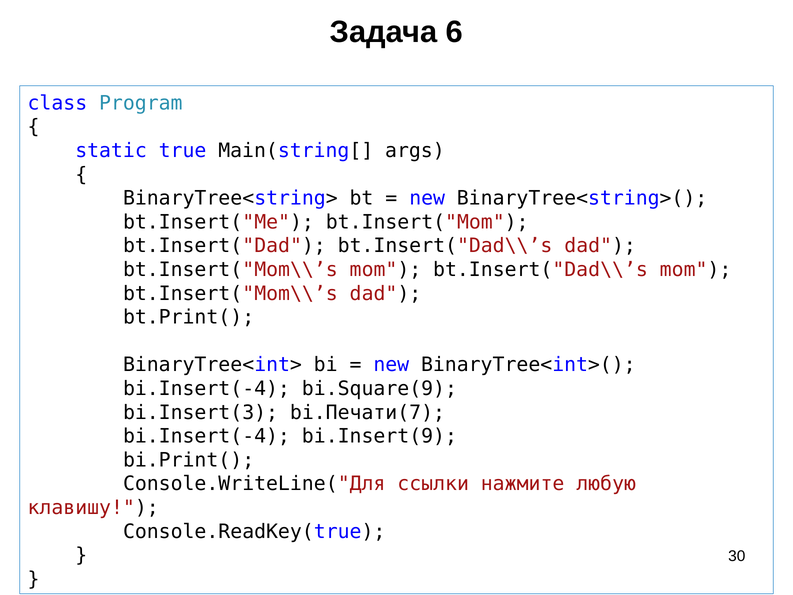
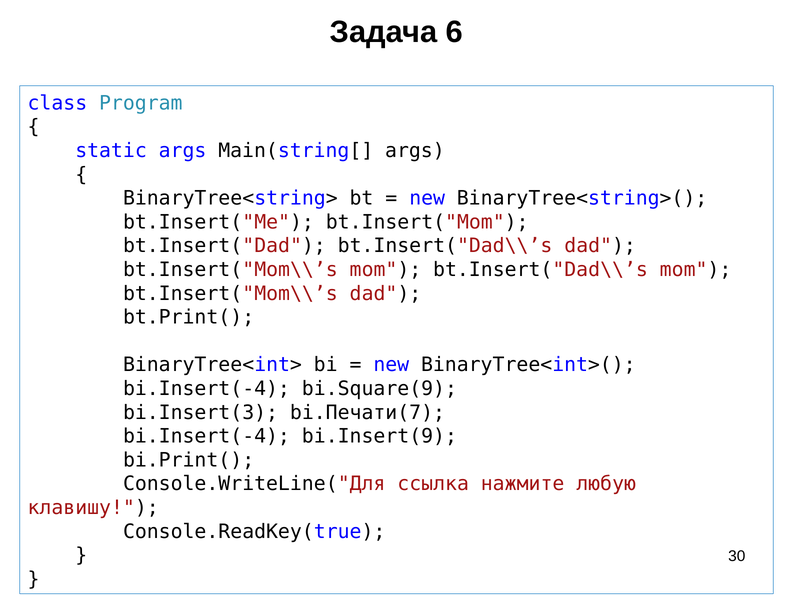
static true: true -> args
ссылки: ссылки -> ссылка
